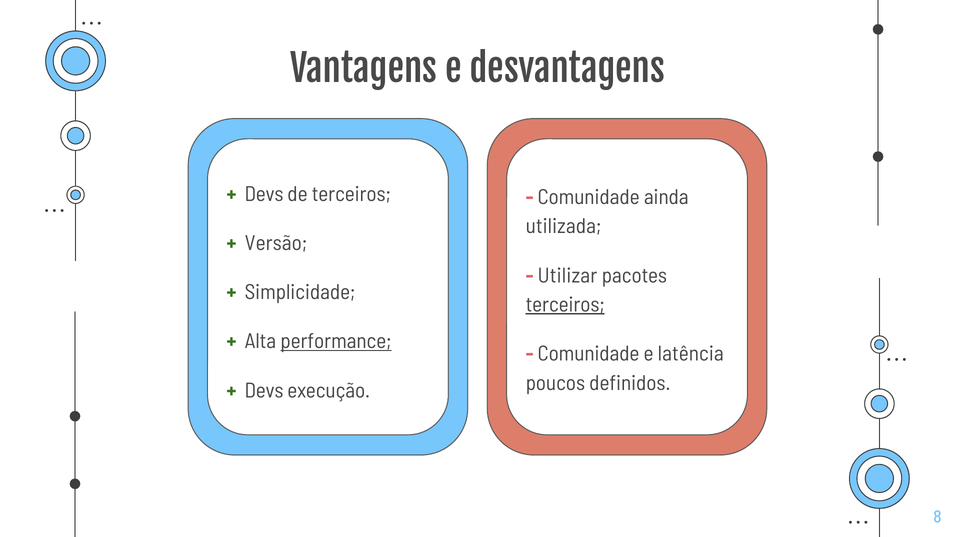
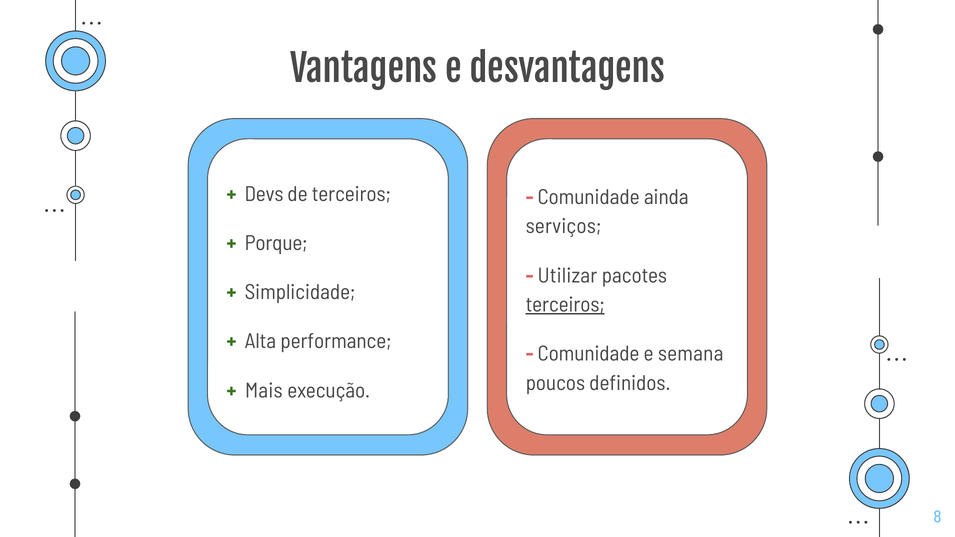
utilizada: utilizada -> serviços
Versão: Versão -> Porque
performance underline: present -> none
latência: latência -> semana
Devs at (264, 391): Devs -> Mais
